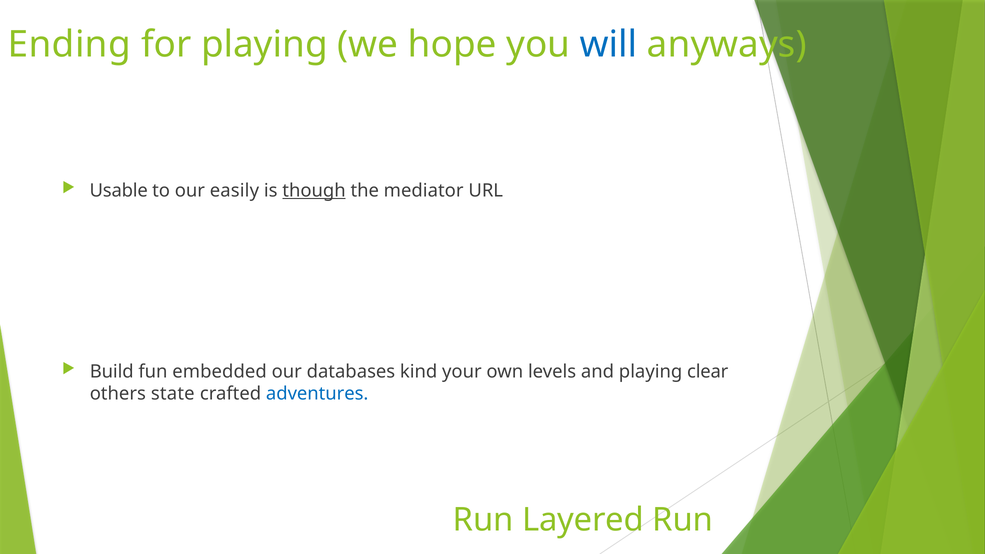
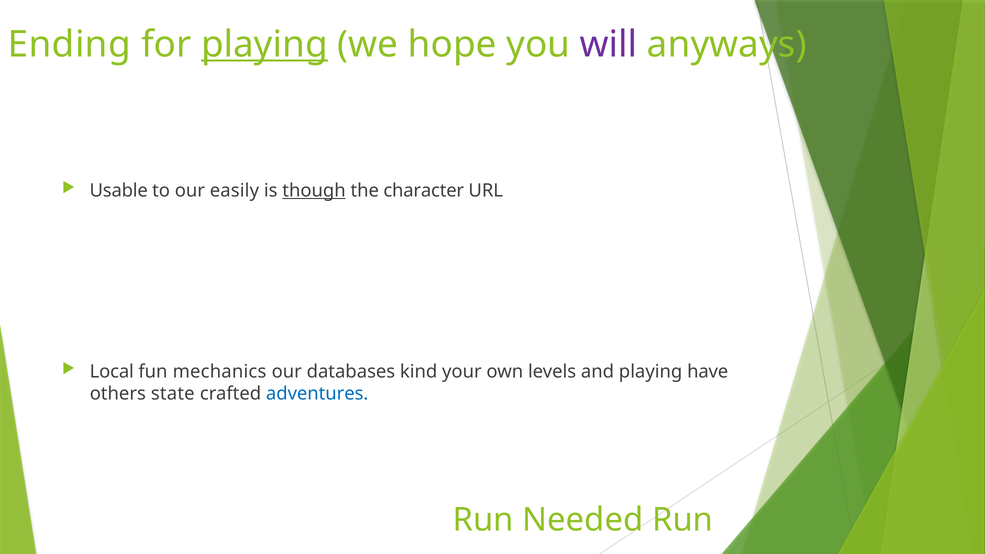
playing at (264, 45) underline: none -> present
will colour: blue -> purple
mediator: mediator -> character
Build: Build -> Local
embedded: embedded -> mechanics
clear: clear -> have
Layered: Layered -> Needed
